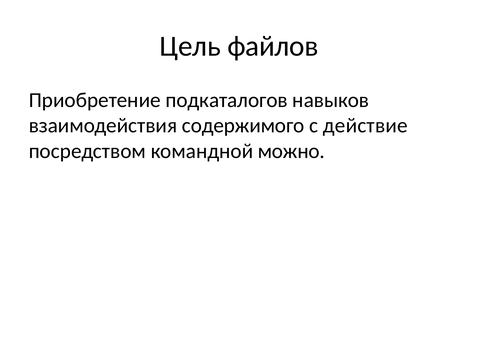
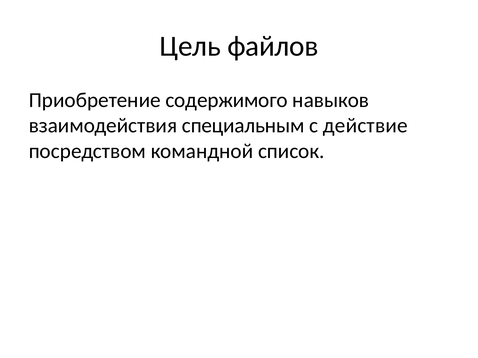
подкаталогов: подкаталогов -> содержимого
содержимого: содержимого -> специальным
можно: можно -> список
